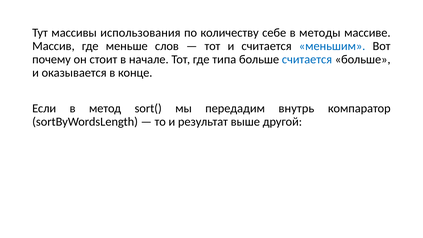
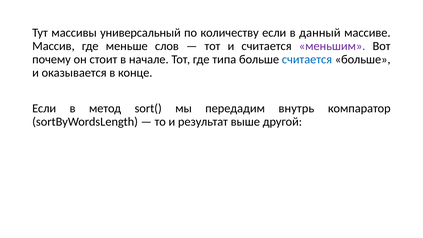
использования: использования -> универсальный
количеству себе: себе -> если
методы: методы -> данный
меньшим colour: blue -> purple
